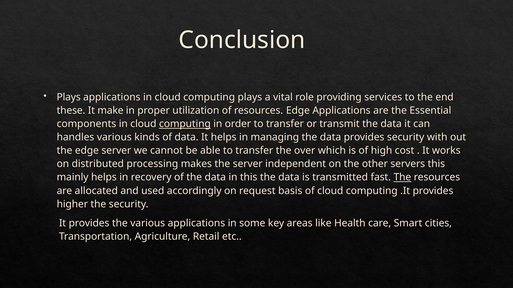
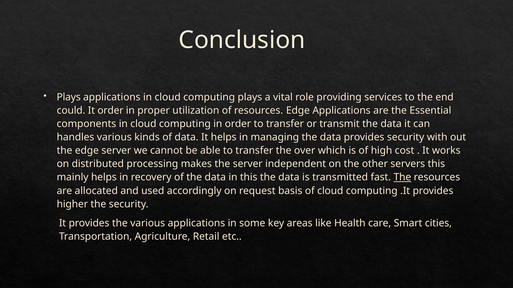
these: these -> could
It make: make -> order
computing at (185, 124) underline: present -> none
